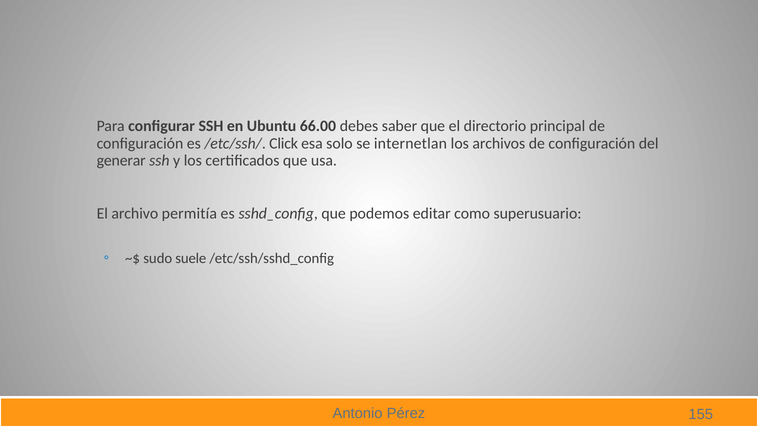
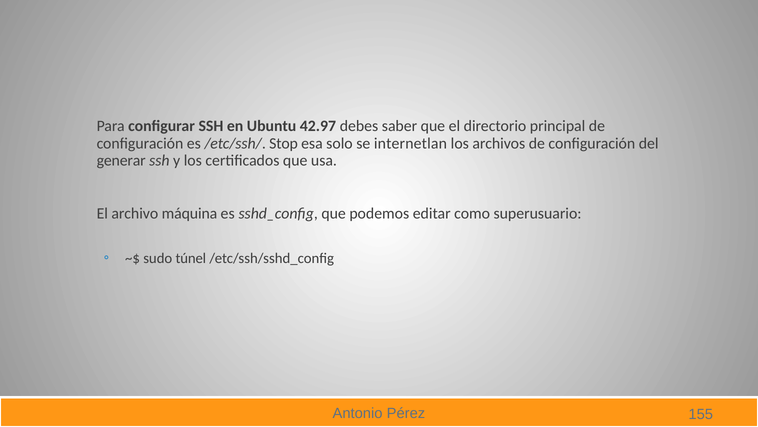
66.00: 66.00 -> 42.97
Click: Click -> Stop
permitía: permitía -> máquina
suele: suele -> túnel
